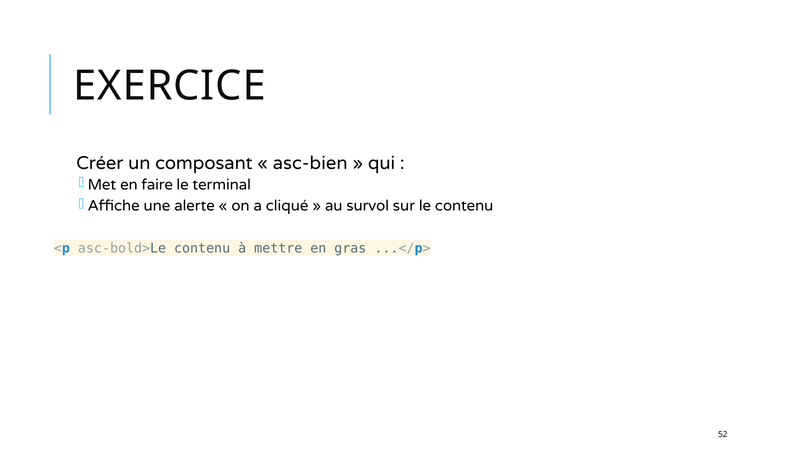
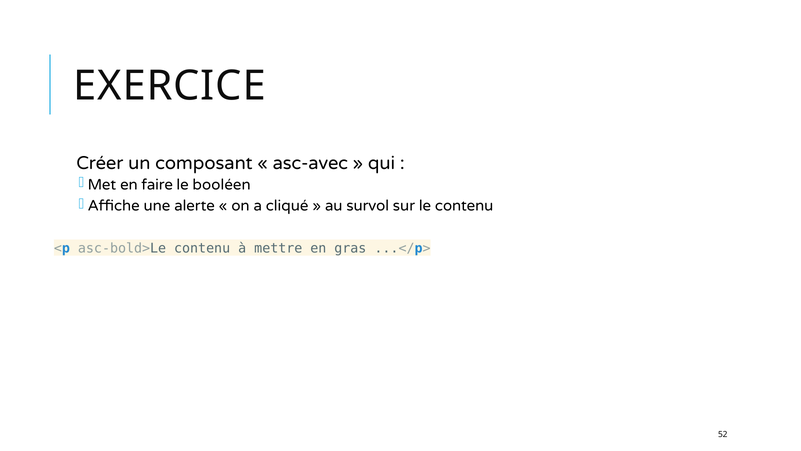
asc-bien: asc-bien -> asc-avec
terminal: terminal -> booléen
